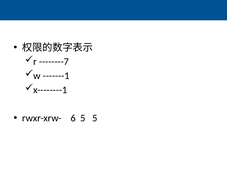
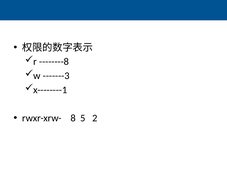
--------7: --------7 -> --------8
-------1: -------1 -> -------3
6: 6 -> 8
5 5: 5 -> 2
